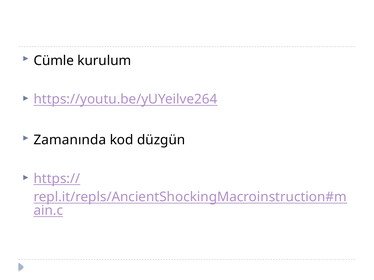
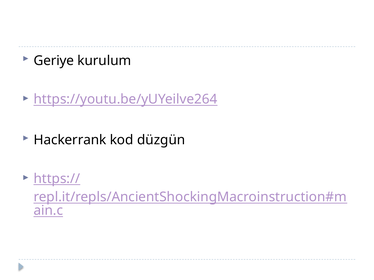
Cümle: Cümle -> Geriye
Zamanında: Zamanında -> Hackerrank
